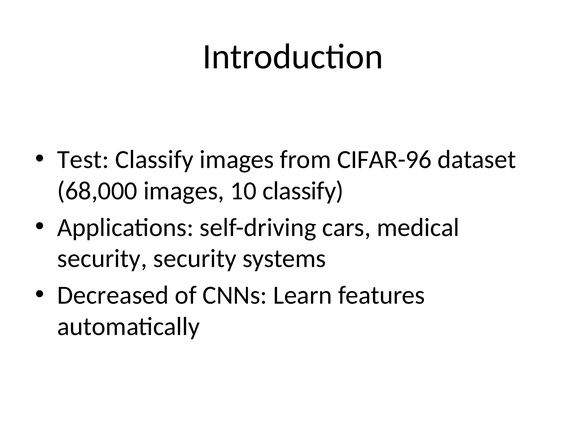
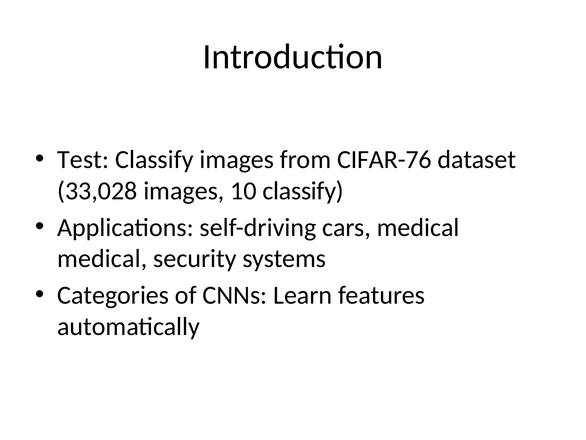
CIFAR-96: CIFAR-96 -> CIFAR-76
68,000: 68,000 -> 33,028
security at (102, 258): security -> medical
Decreased: Decreased -> Categories
